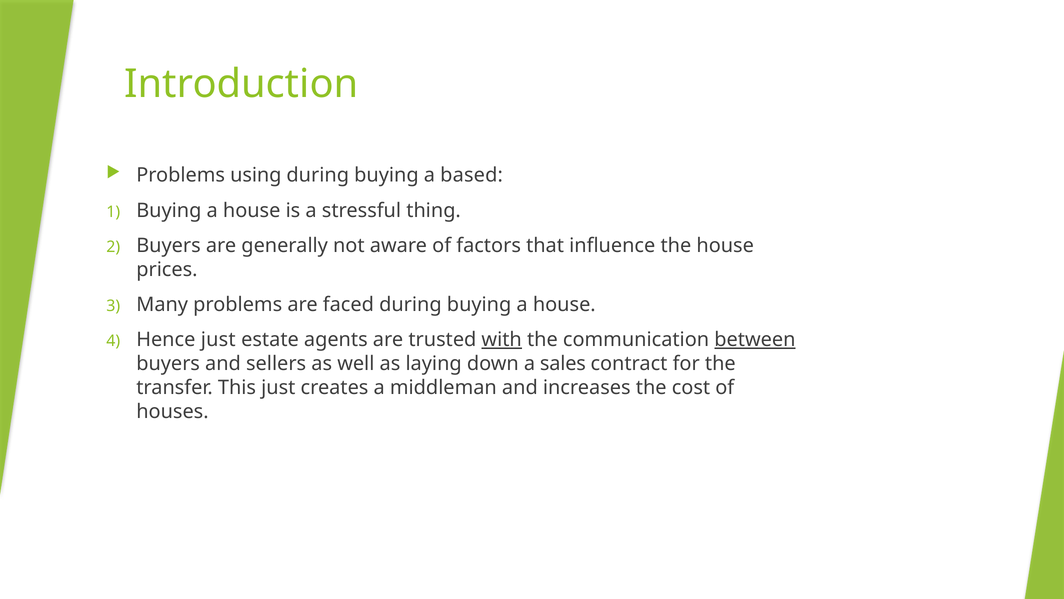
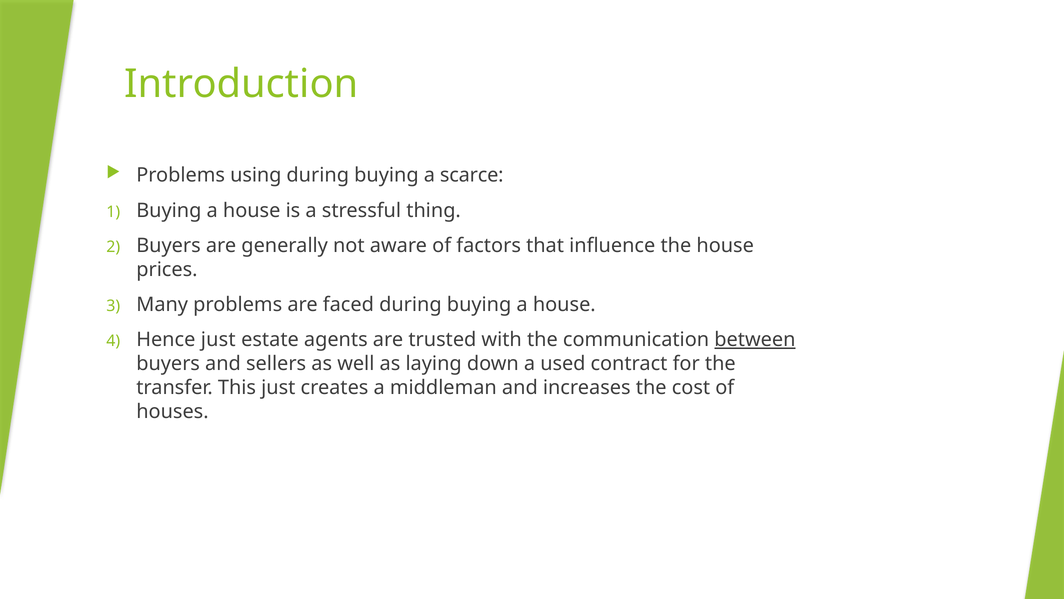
based: based -> scarce
with underline: present -> none
sales: sales -> used
